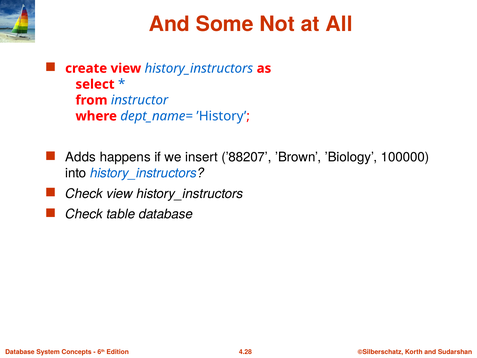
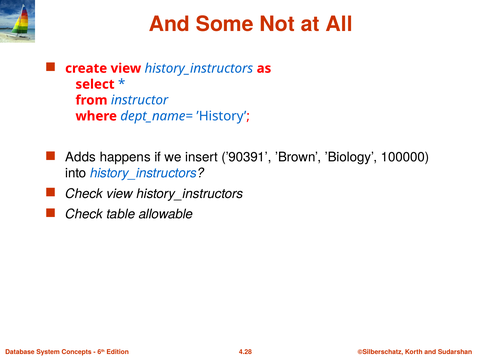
’88207: ’88207 -> ’90391
table database: database -> allowable
